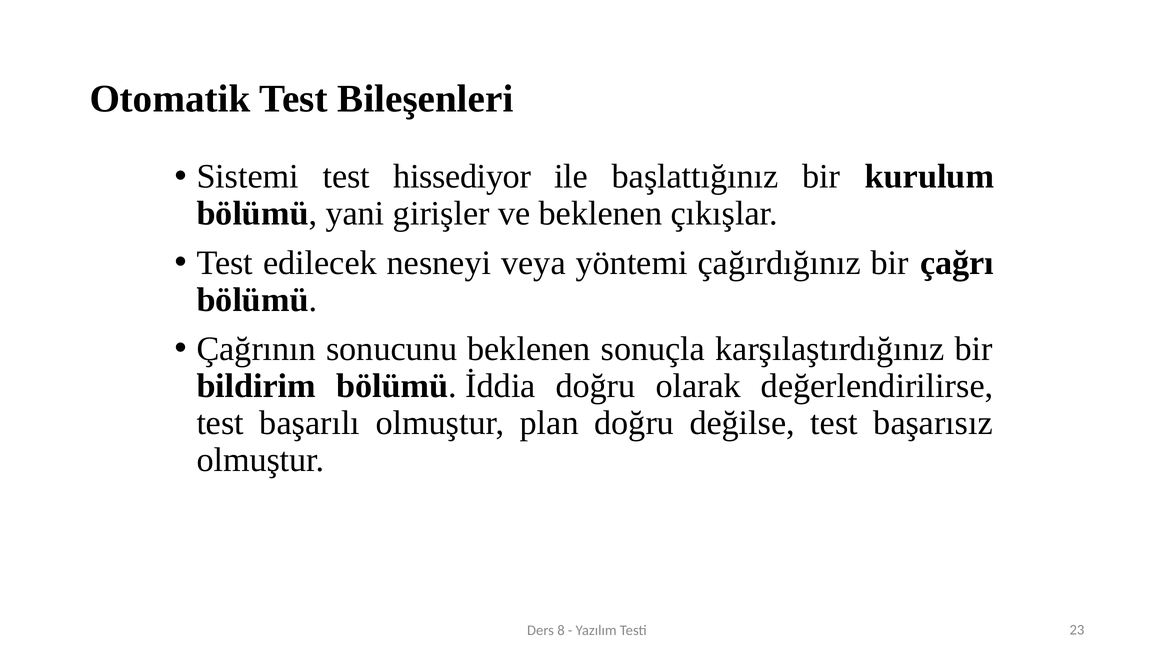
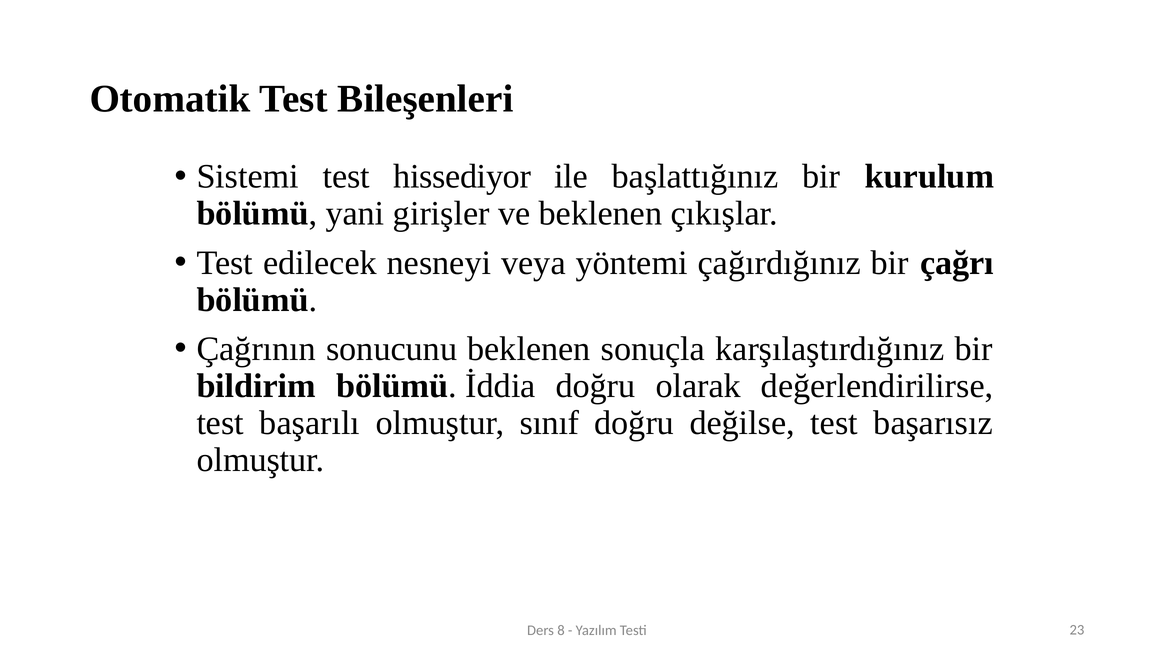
plan: plan -> sınıf
